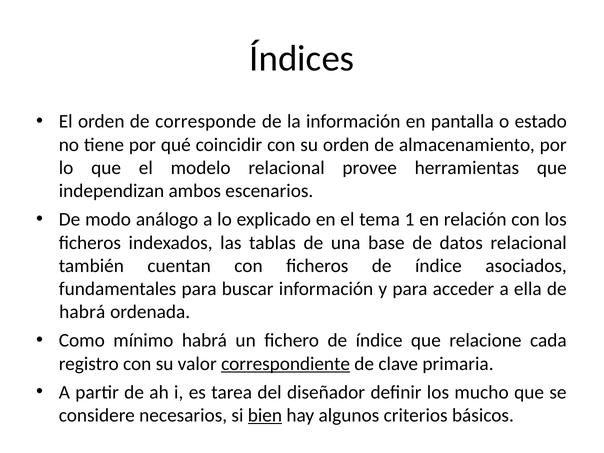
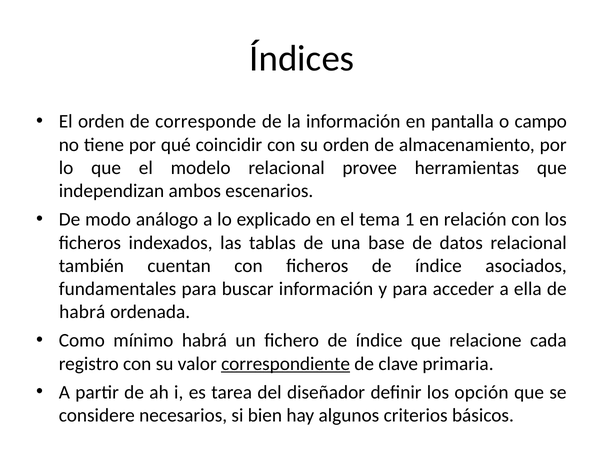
estado: estado -> campo
mucho: mucho -> opción
bien underline: present -> none
